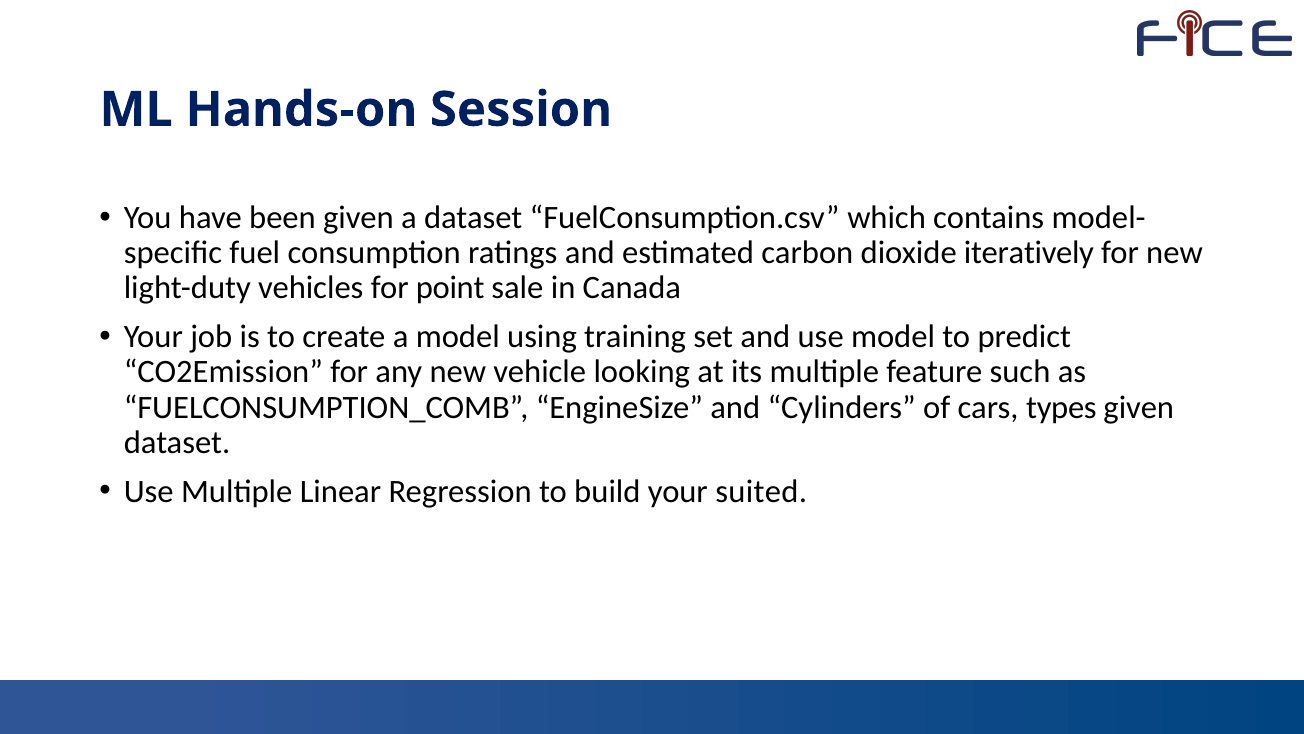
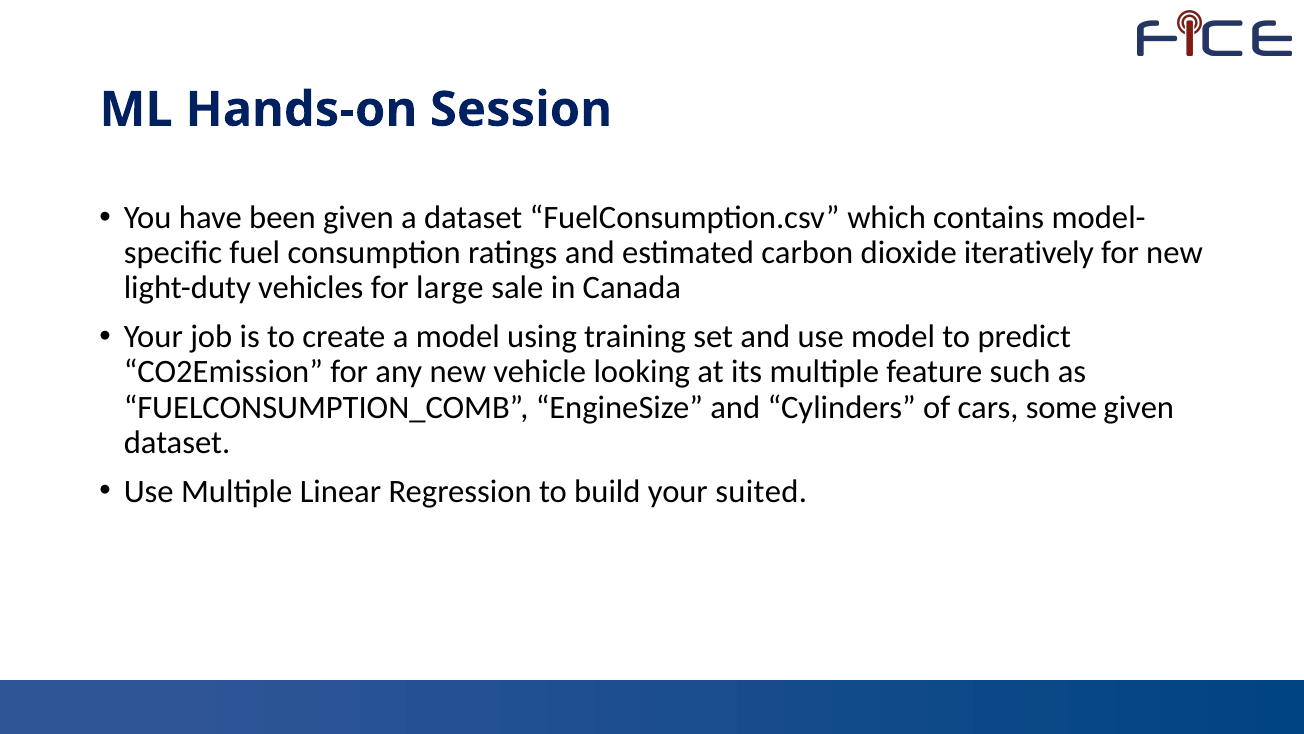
point: point -> large
types: types -> some
